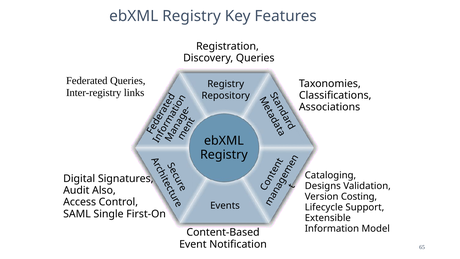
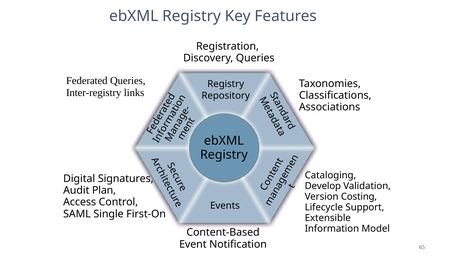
Designs: Designs -> Develop
Also: Also -> Plan
